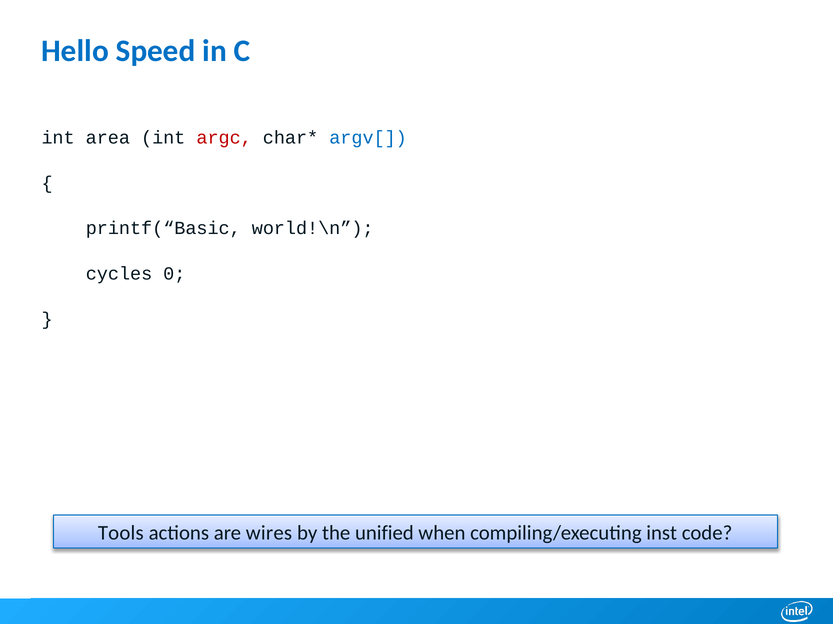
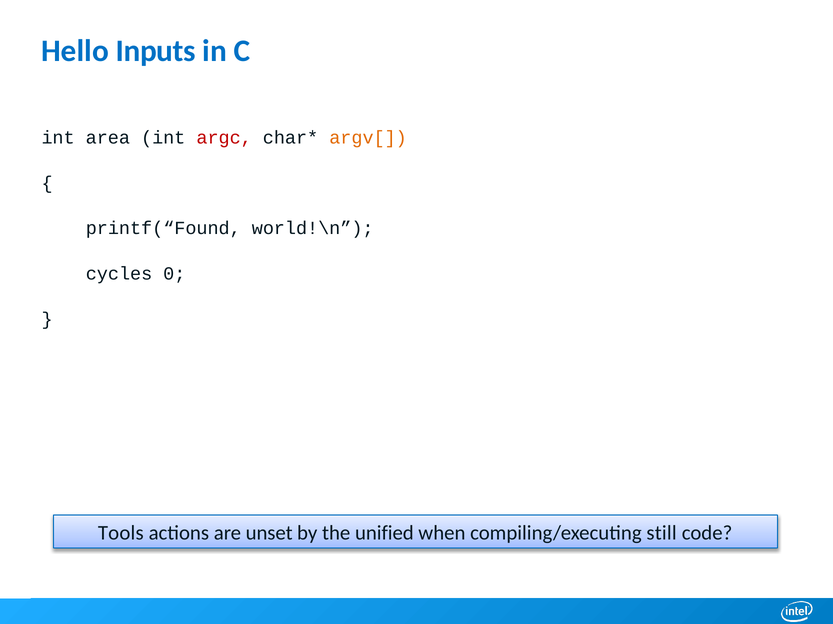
Speed: Speed -> Inputs
argv[ colour: blue -> orange
printf(“Basic: printf(“Basic -> printf(“Found
wires: wires -> unset
inst: inst -> still
